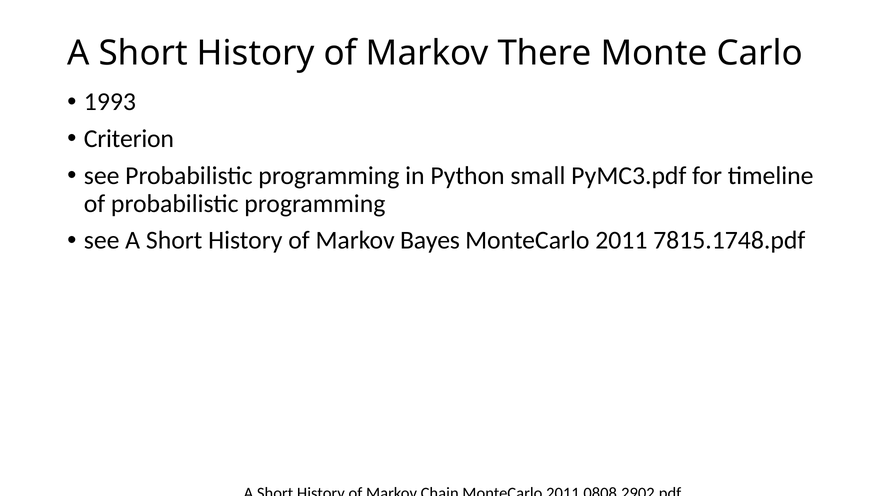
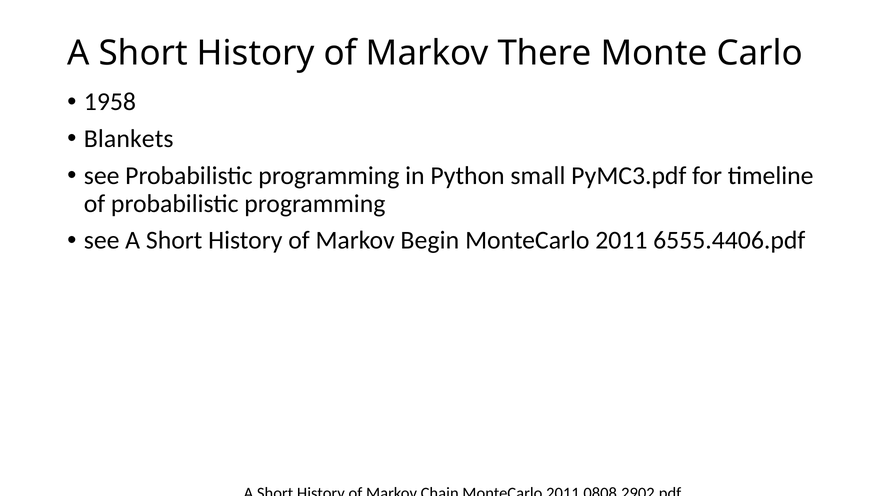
1993: 1993 -> 1958
Criterion: Criterion -> Blankets
Bayes: Bayes -> Begin
7815.1748.pdf: 7815.1748.pdf -> 6555.4406.pdf
